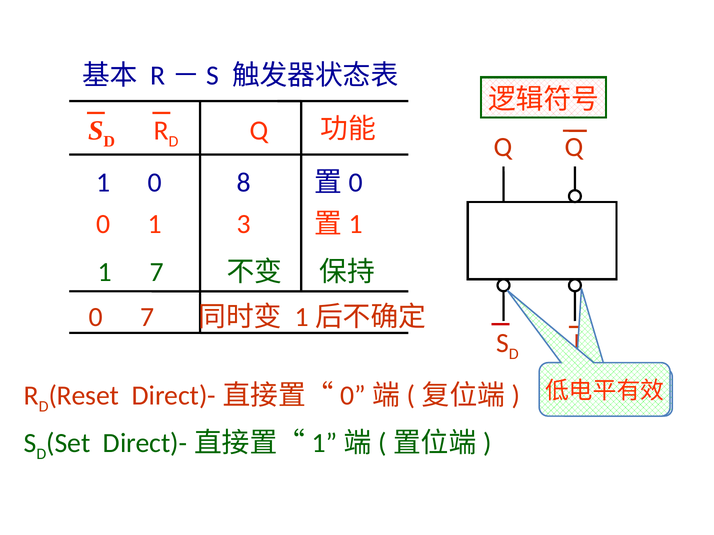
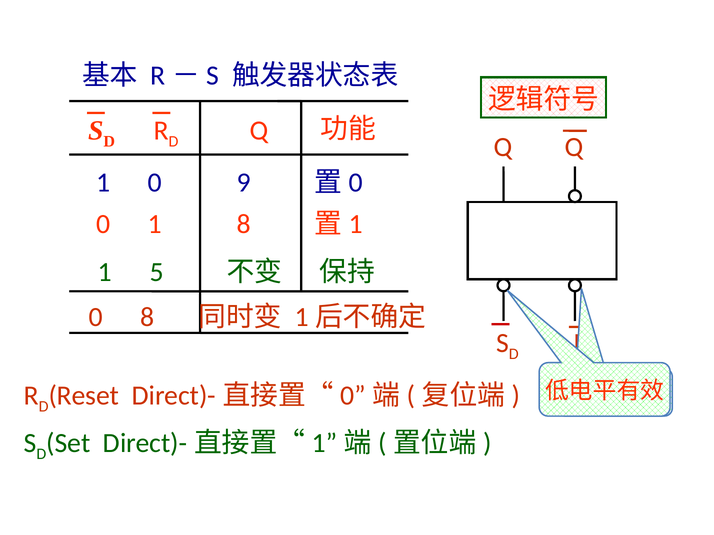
8: 8 -> 9
1 3: 3 -> 8
1 7: 7 -> 5
0 7: 7 -> 8
